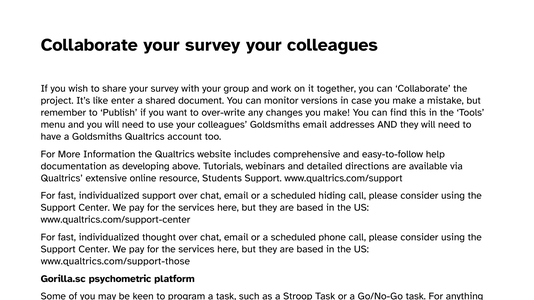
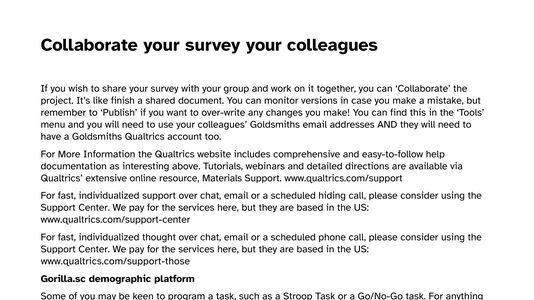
like enter: enter -> finish
developing: developing -> interesting
Students: Students -> Materials
psychometric: psychometric -> demographic
